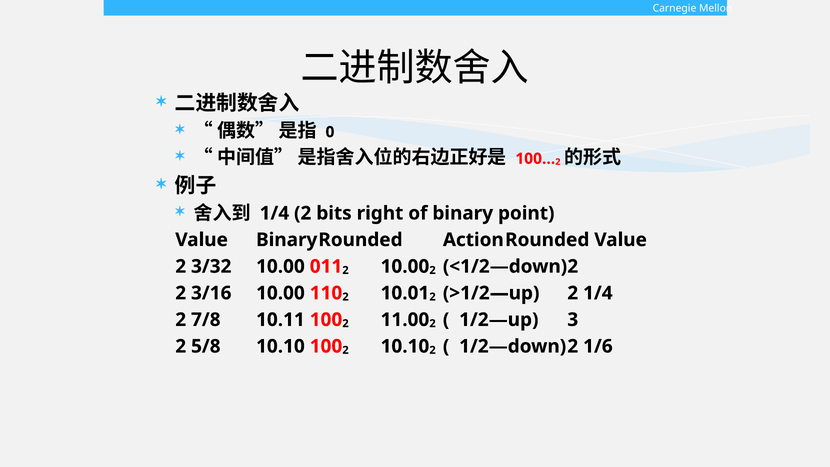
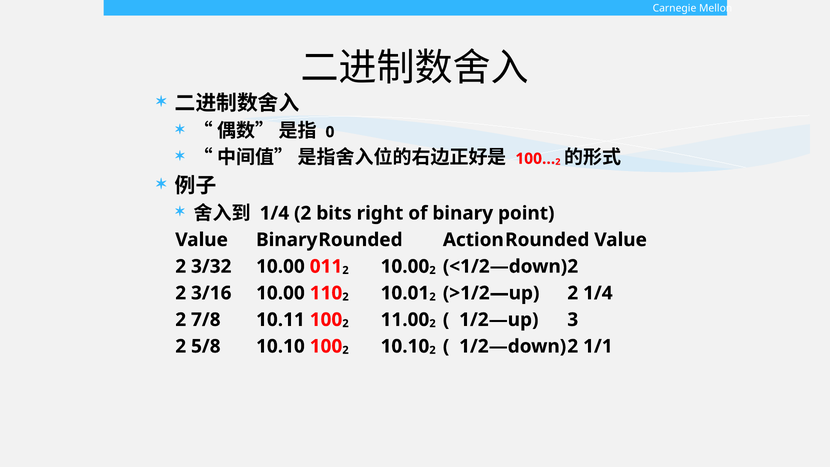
1/6: 1/6 -> 1/1
